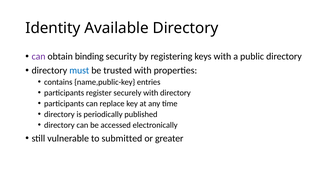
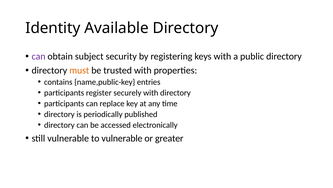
binding: binding -> subject
must colour: blue -> orange
to submitted: submitted -> vulnerable
